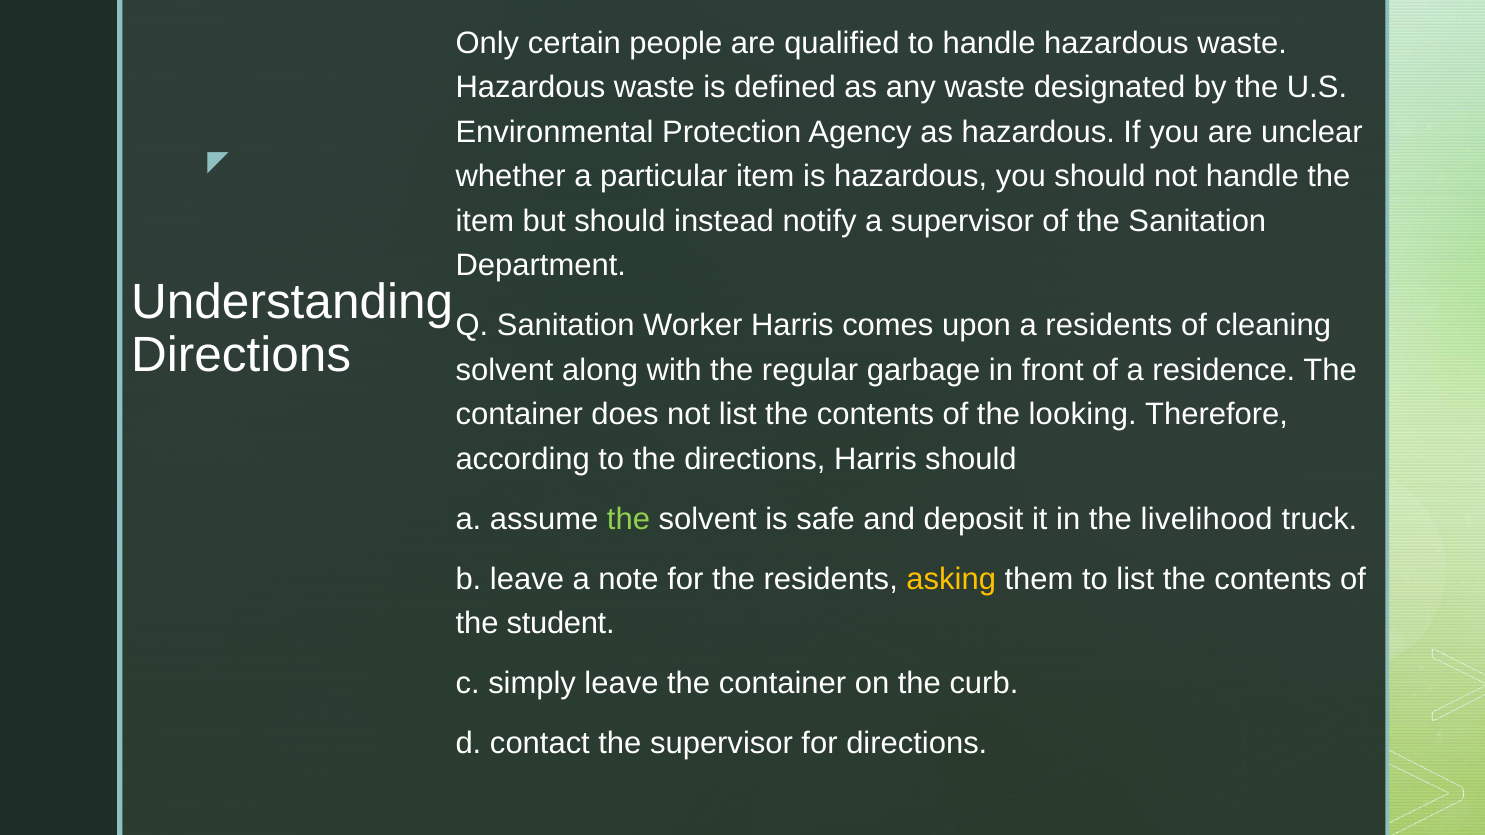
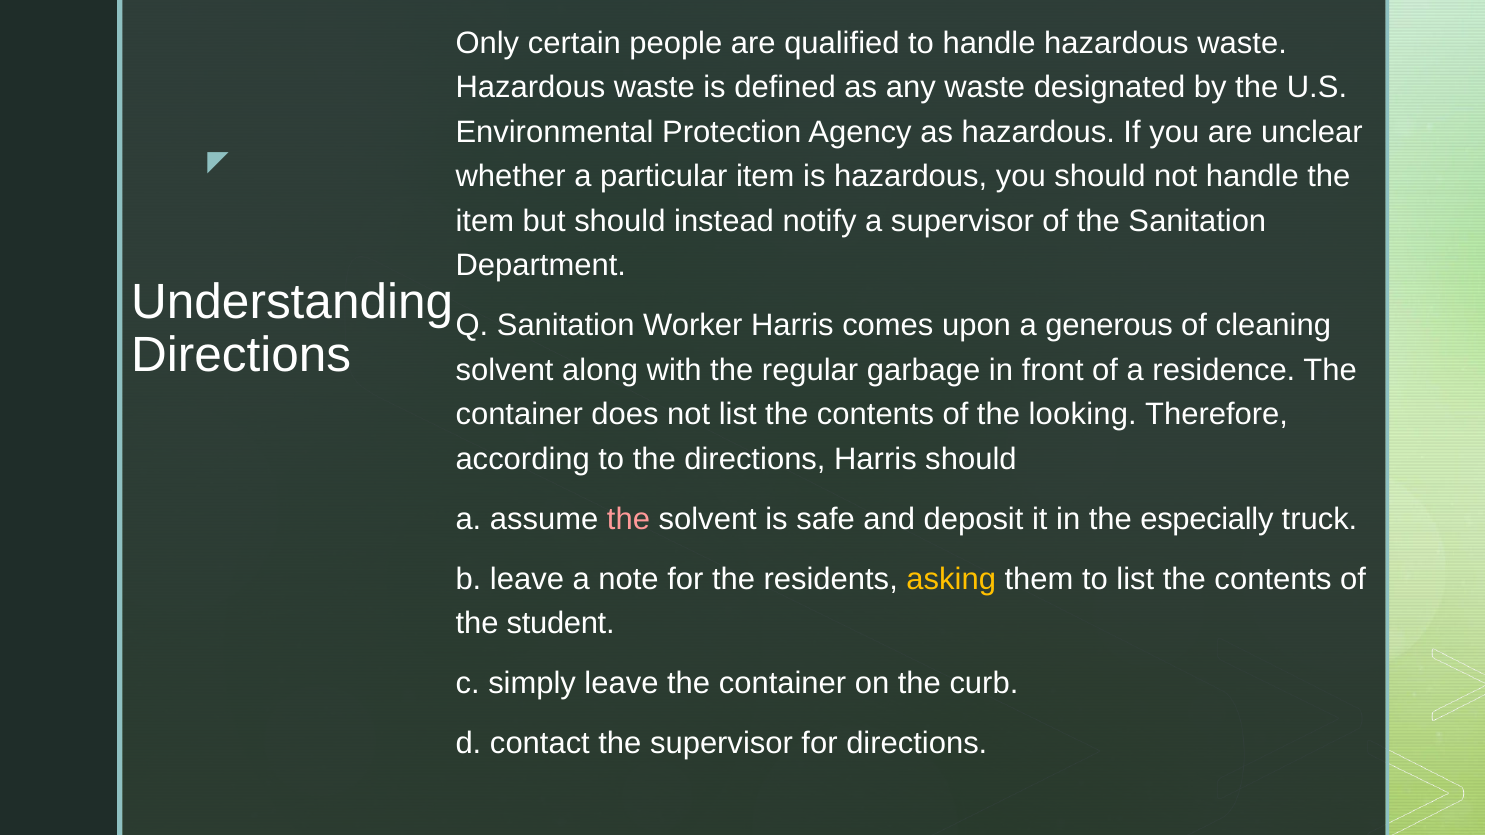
a residents: residents -> generous
the at (628, 519) colour: light green -> pink
livelihood: livelihood -> especially
